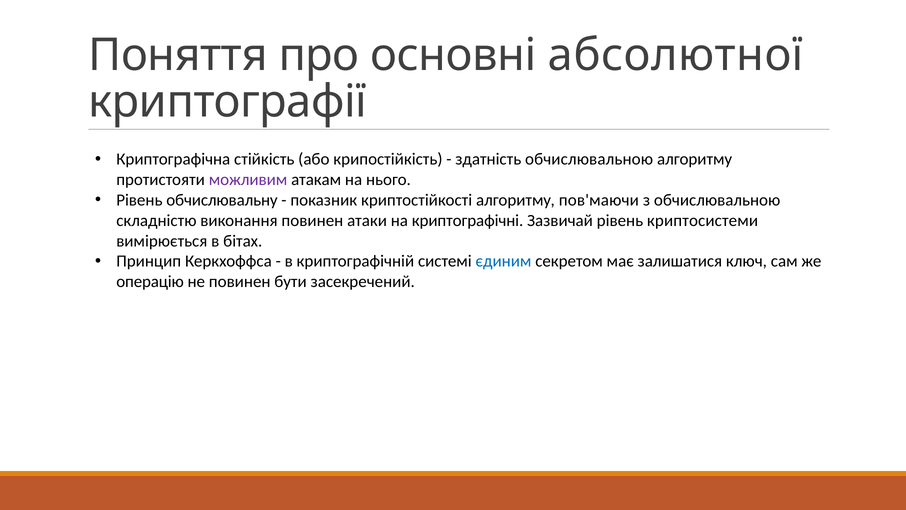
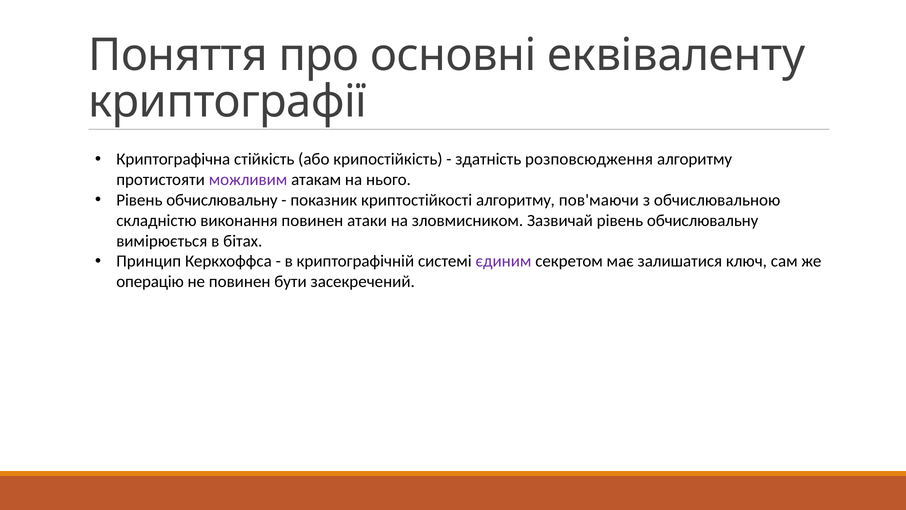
абсолютної: абсолютної -> еквіваленту
здатність обчислювальною: обчислювальною -> розповсюдження
криптографічні: криптографічні -> зловмисником
Зазвичай рівень криптосистеми: криптосистеми -> обчислювальну
єдиним colour: blue -> purple
